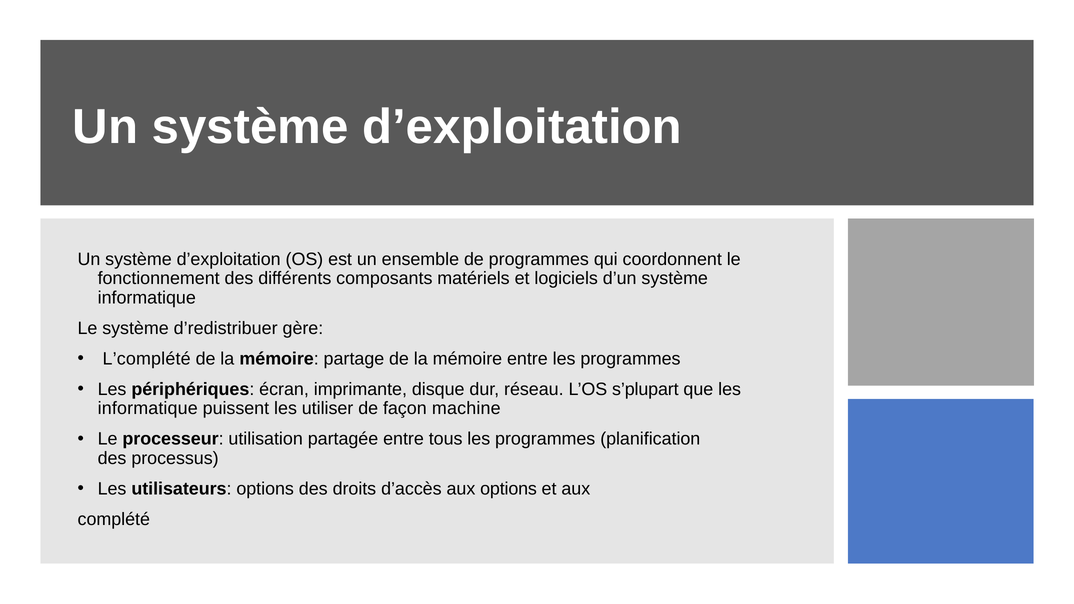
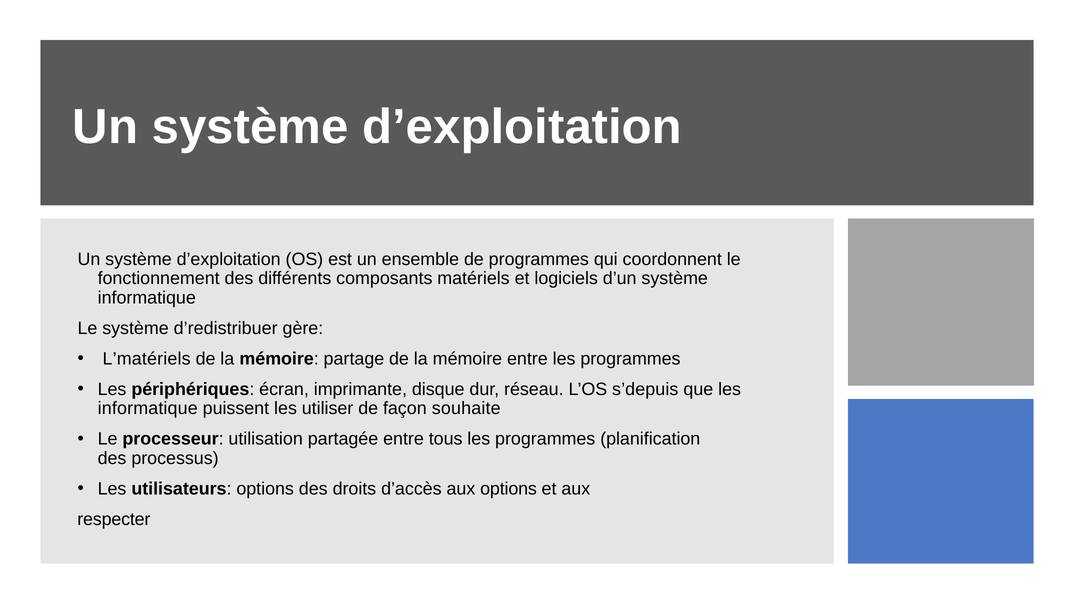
L’complété: L’complété -> L’matériels
s’plupart: s’plupart -> s’depuis
machine: machine -> souhaite
complété: complété -> respecter
